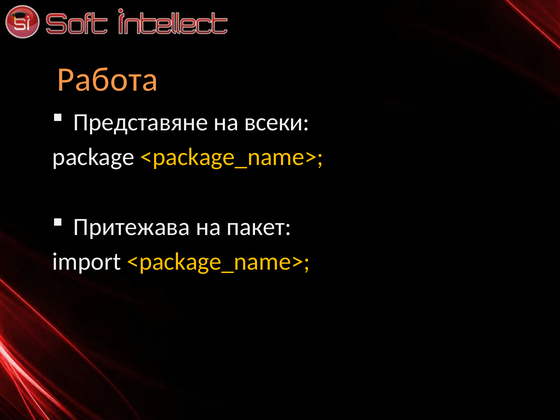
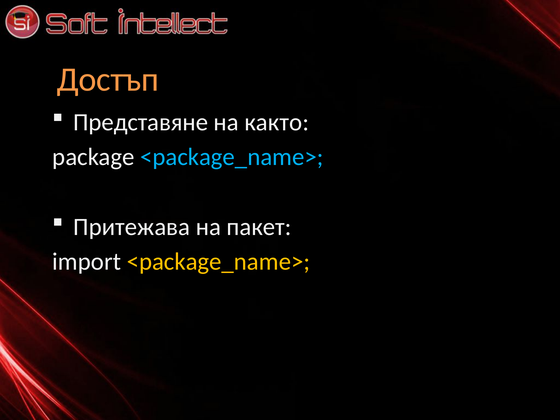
Работа: Работа -> Достъп
всеки: всеки -> както
<package_name> at (232, 157) colour: yellow -> light blue
